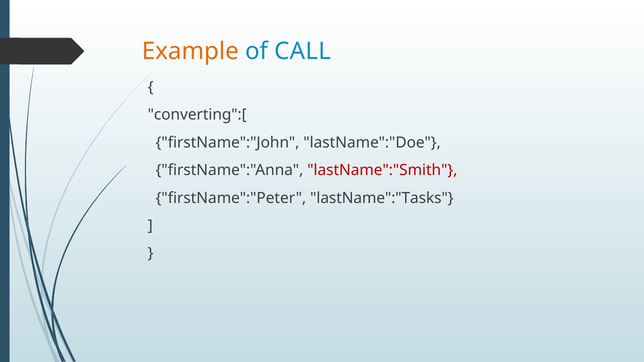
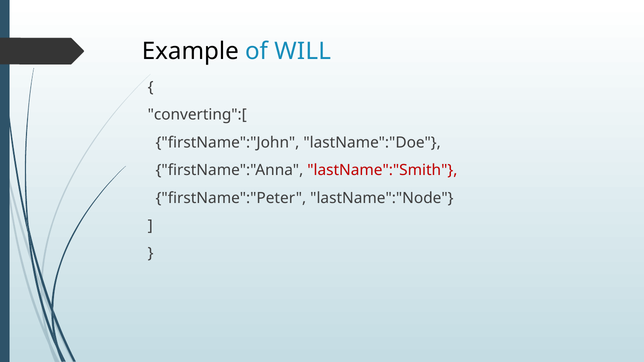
Example colour: orange -> black
CALL: CALL -> WILL
lastName":"Tasks: lastName":"Tasks -> lastName":"Node
